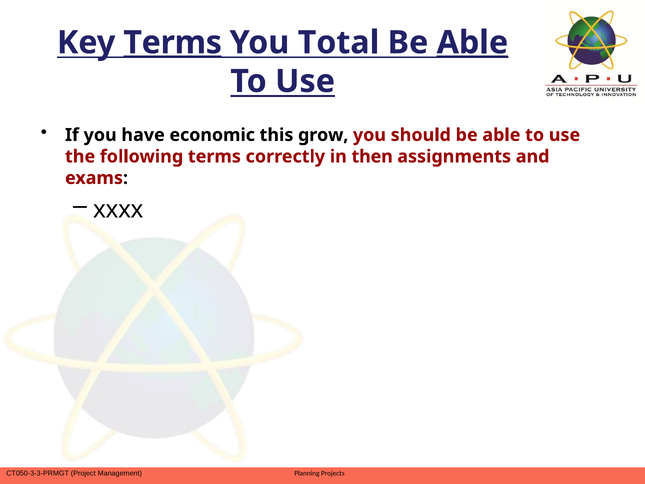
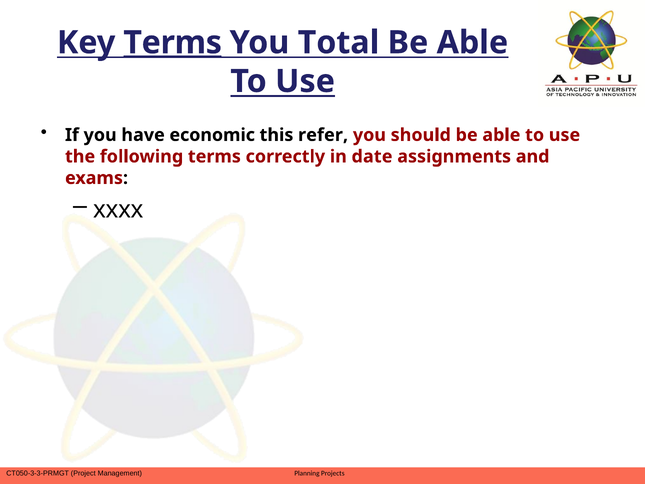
Able at (472, 43) underline: present -> none
grow: grow -> refer
then: then -> date
